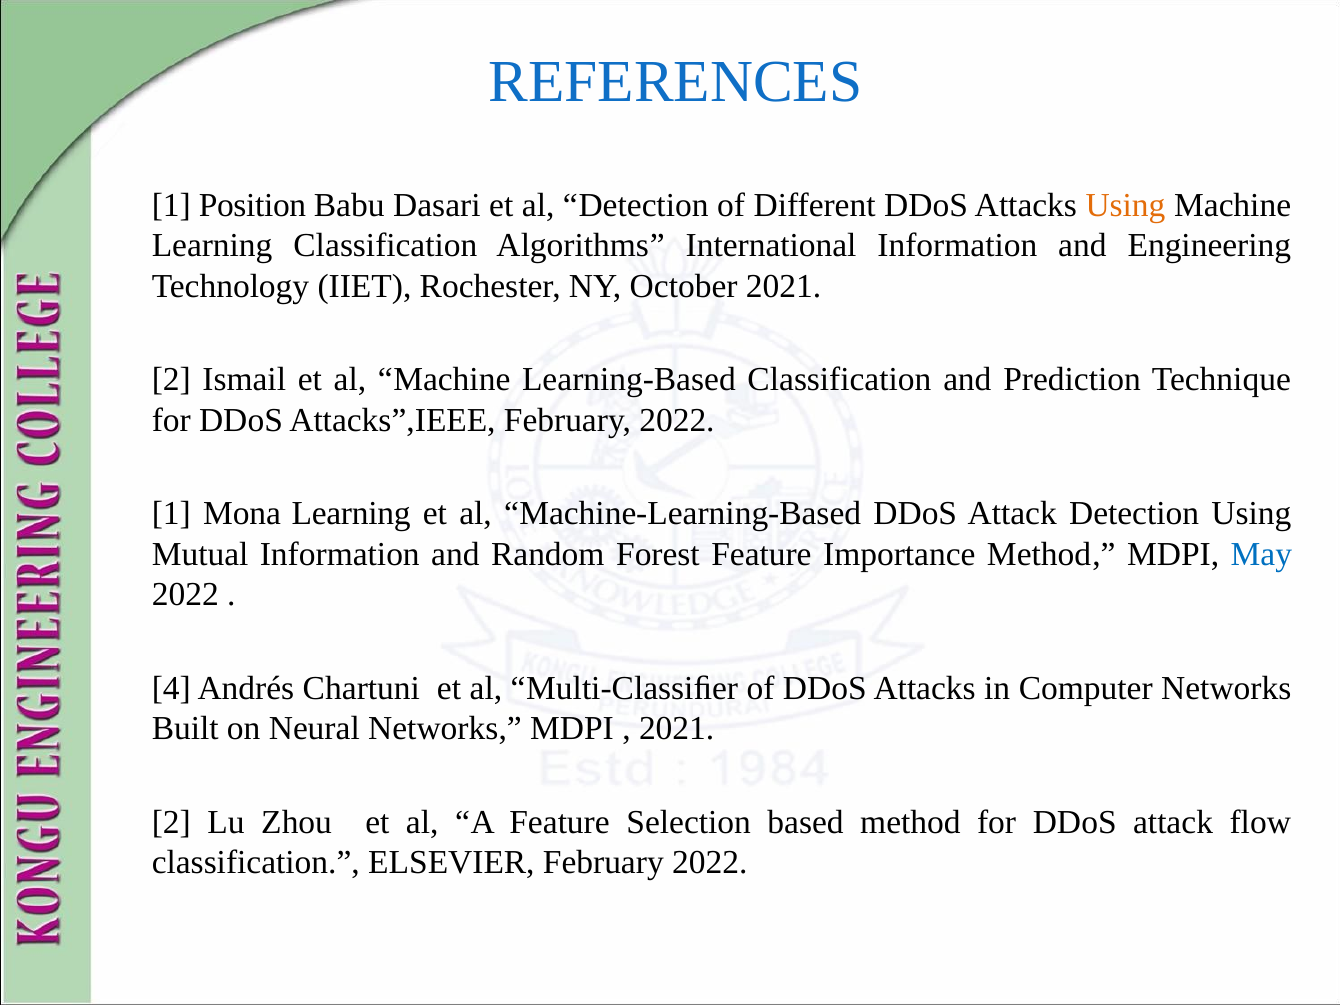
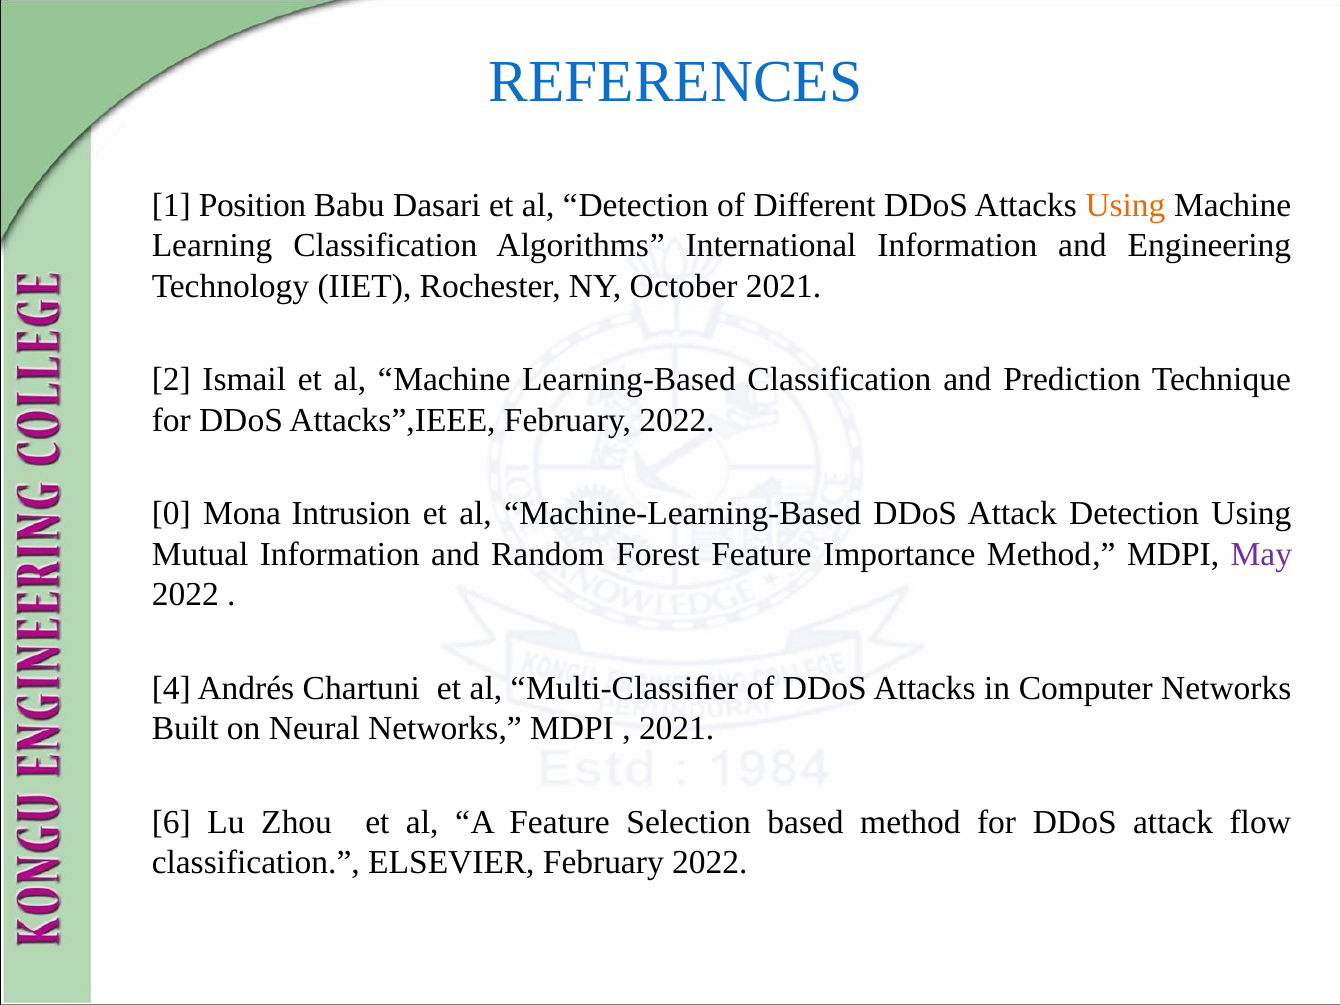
1 at (171, 514): 1 -> 0
Mona Learning: Learning -> Intrusion
May colour: blue -> purple
2 at (171, 822): 2 -> 6
